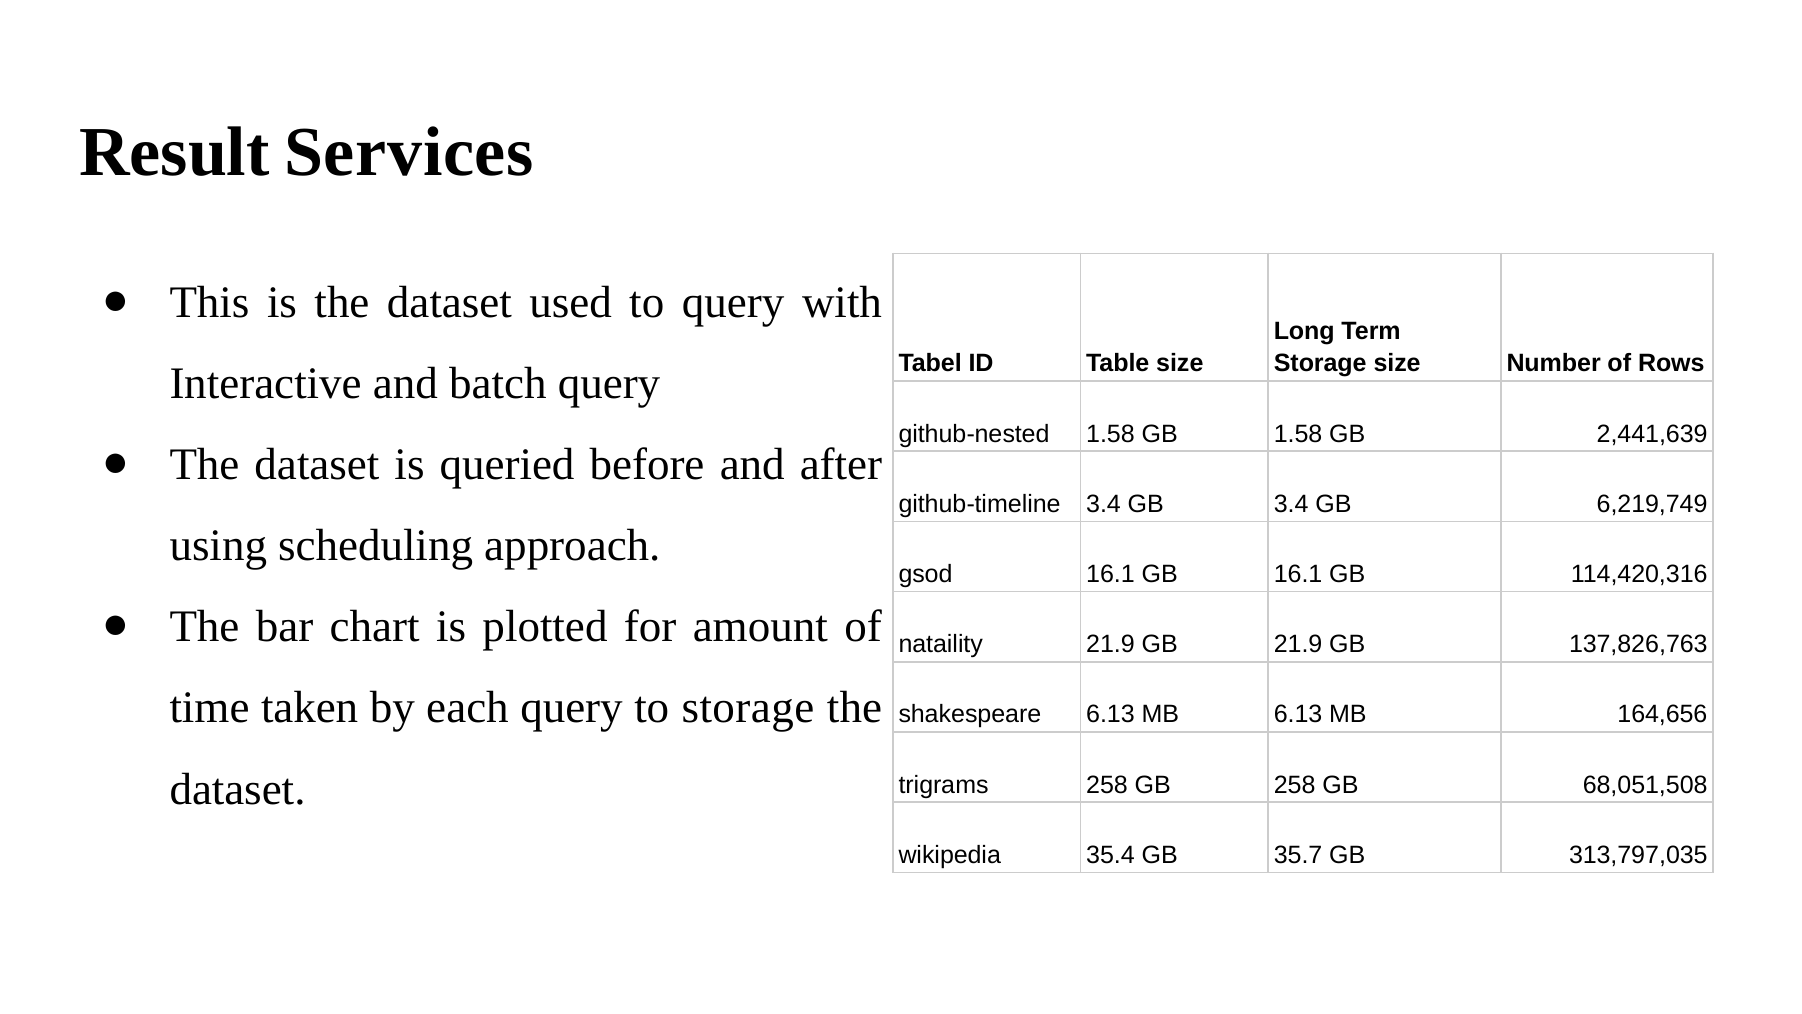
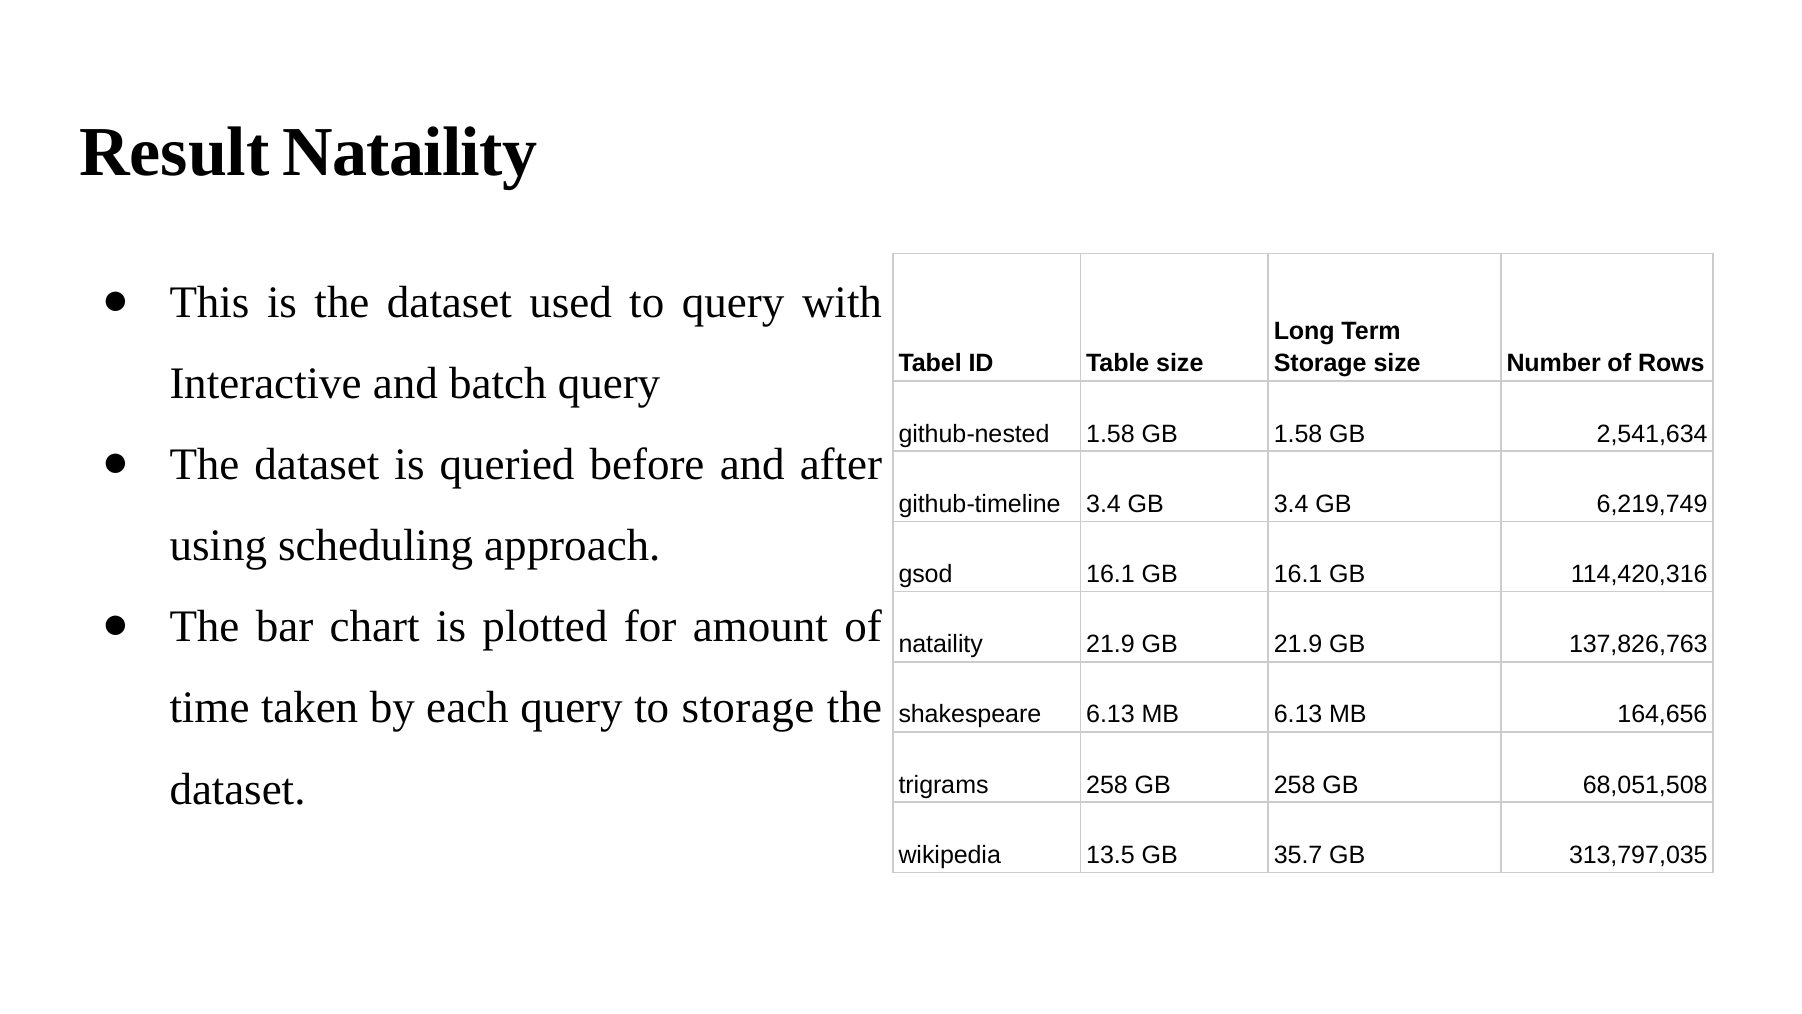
Result Services: Services -> Nataility
2,441,639: 2,441,639 -> 2,541,634
35.4: 35.4 -> 13.5
